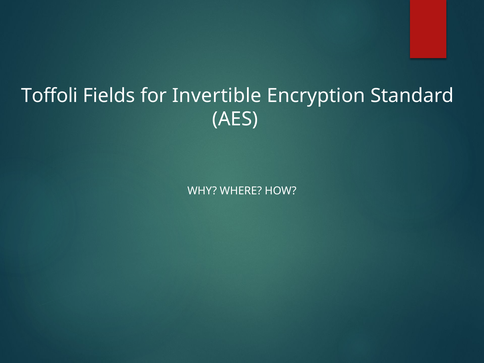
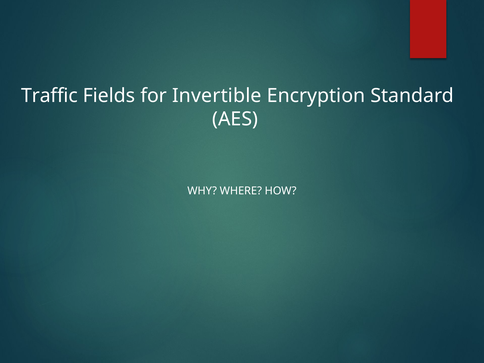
Toffoli: Toffoli -> Traffic
